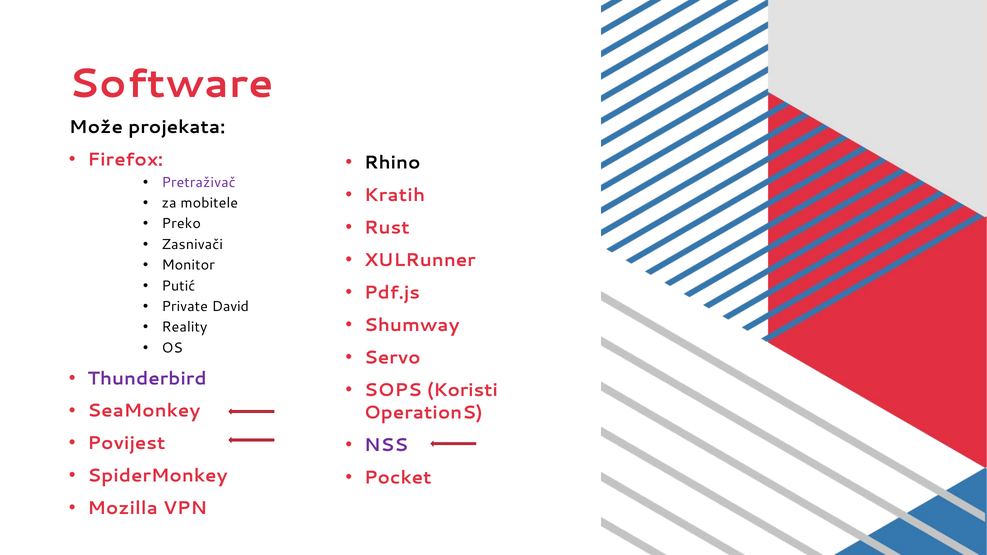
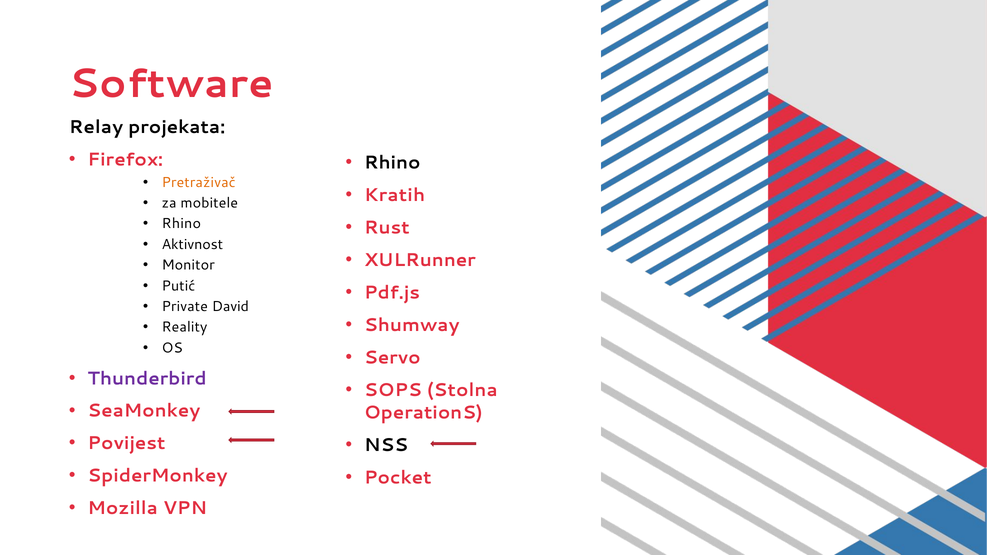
Može: Može -> Relay
Pretraživač colour: purple -> orange
Preko at (181, 224): Preko -> Rhino
Zasnivači: Zasnivači -> Aktivnost
Koristi: Koristi -> Stolna
NSS colour: purple -> black
